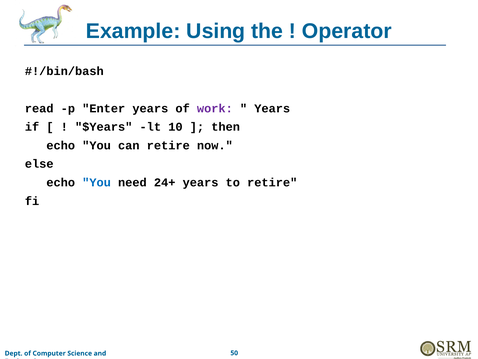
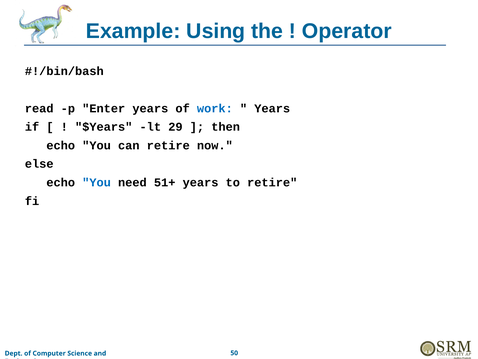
work colour: purple -> blue
10: 10 -> 29
24+: 24+ -> 51+
